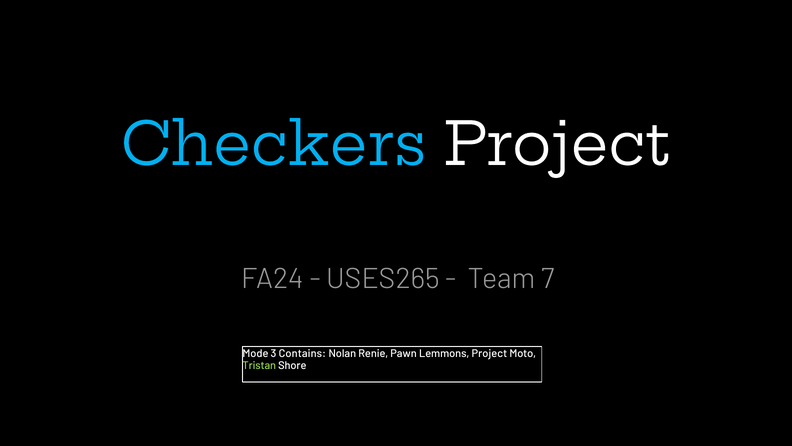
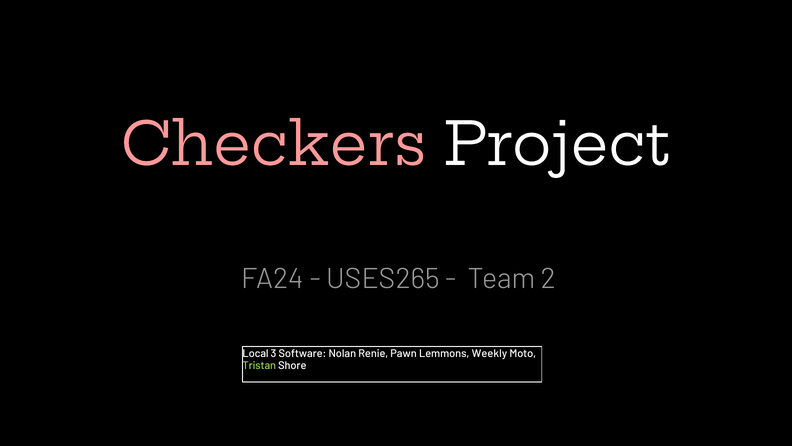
Checkers colour: light blue -> pink
7: 7 -> 2
Mode: Mode -> Local
Contains: Contains -> Software
Lemmons Project: Project -> Weekly
